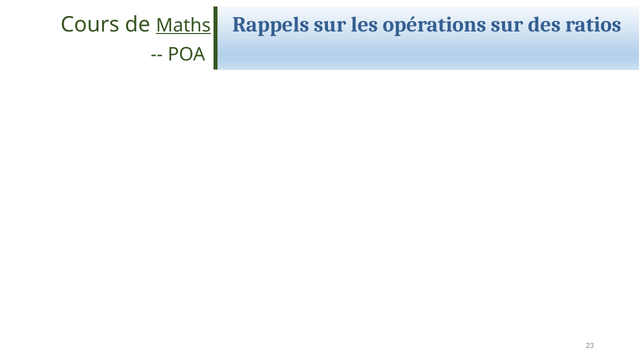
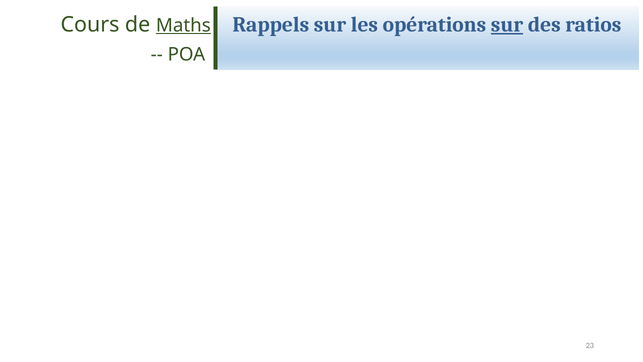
sur at (507, 25) underline: none -> present
